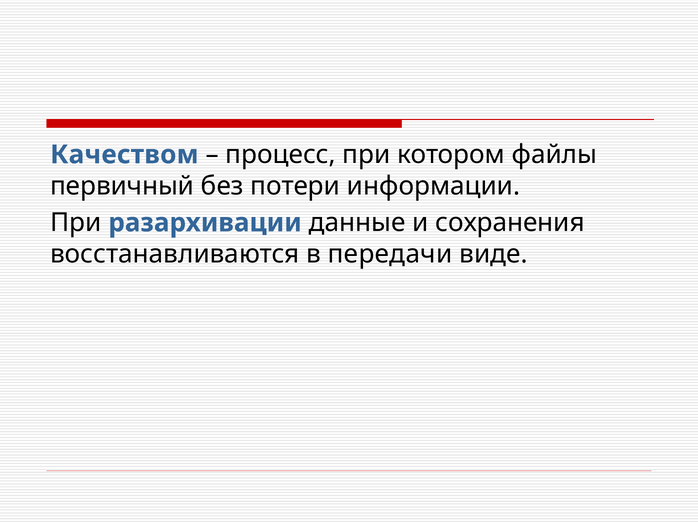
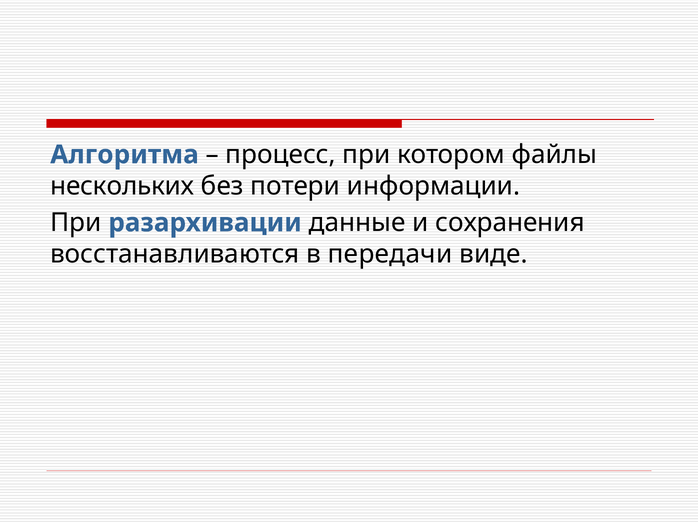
Качеством: Качеством -> Алгоритма
первичный: первичный -> нескольких
